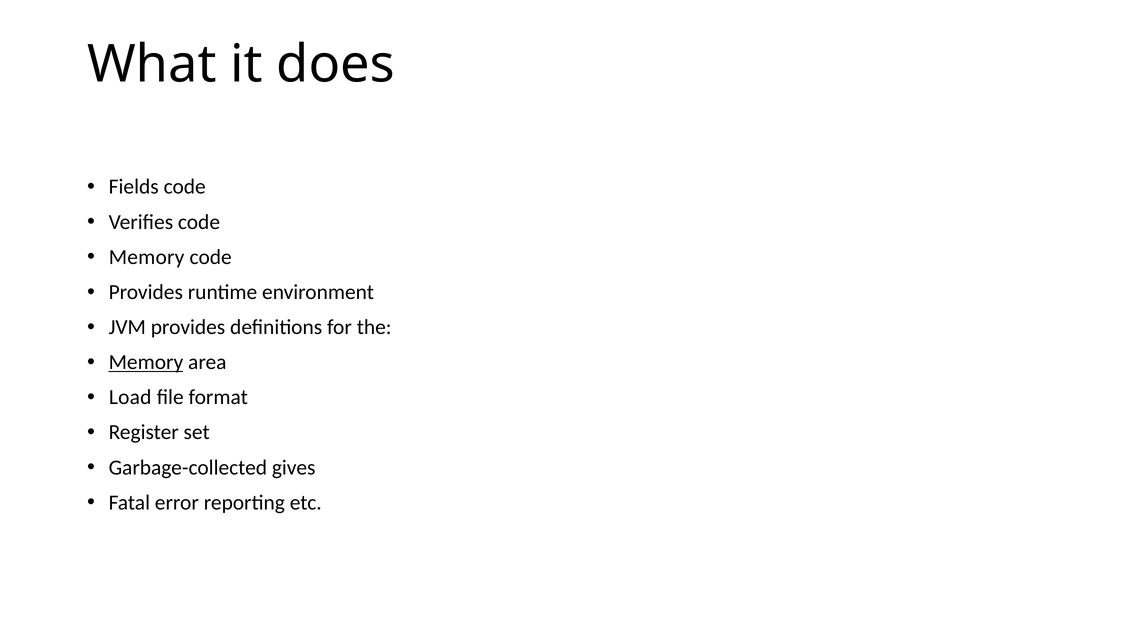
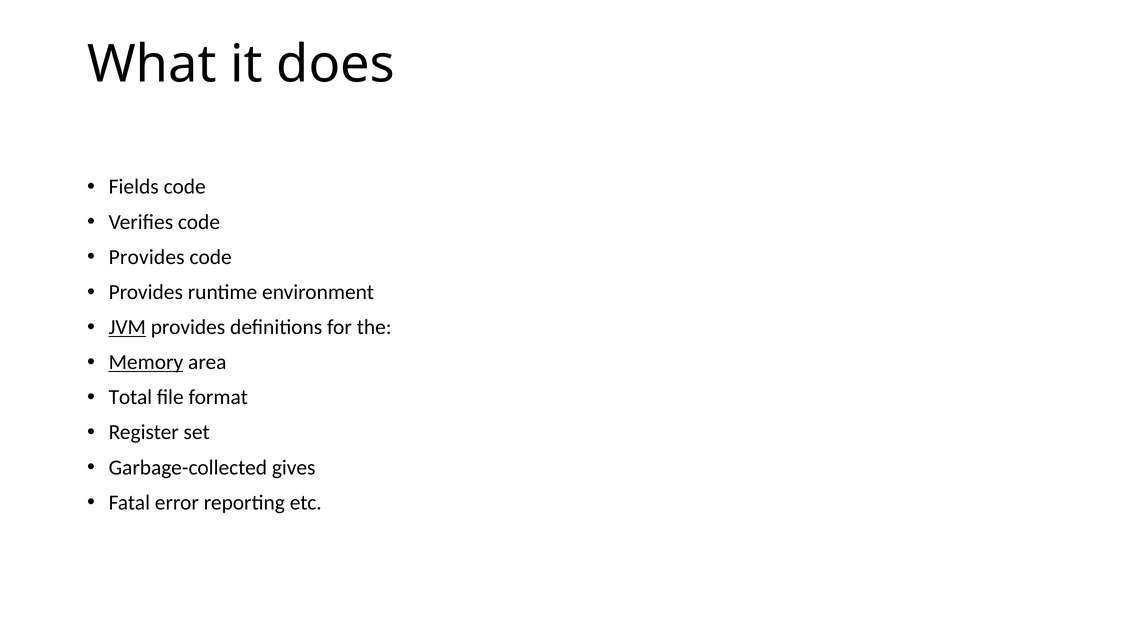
Memory at (147, 257): Memory -> Provides
JVM underline: none -> present
Load: Load -> Total
